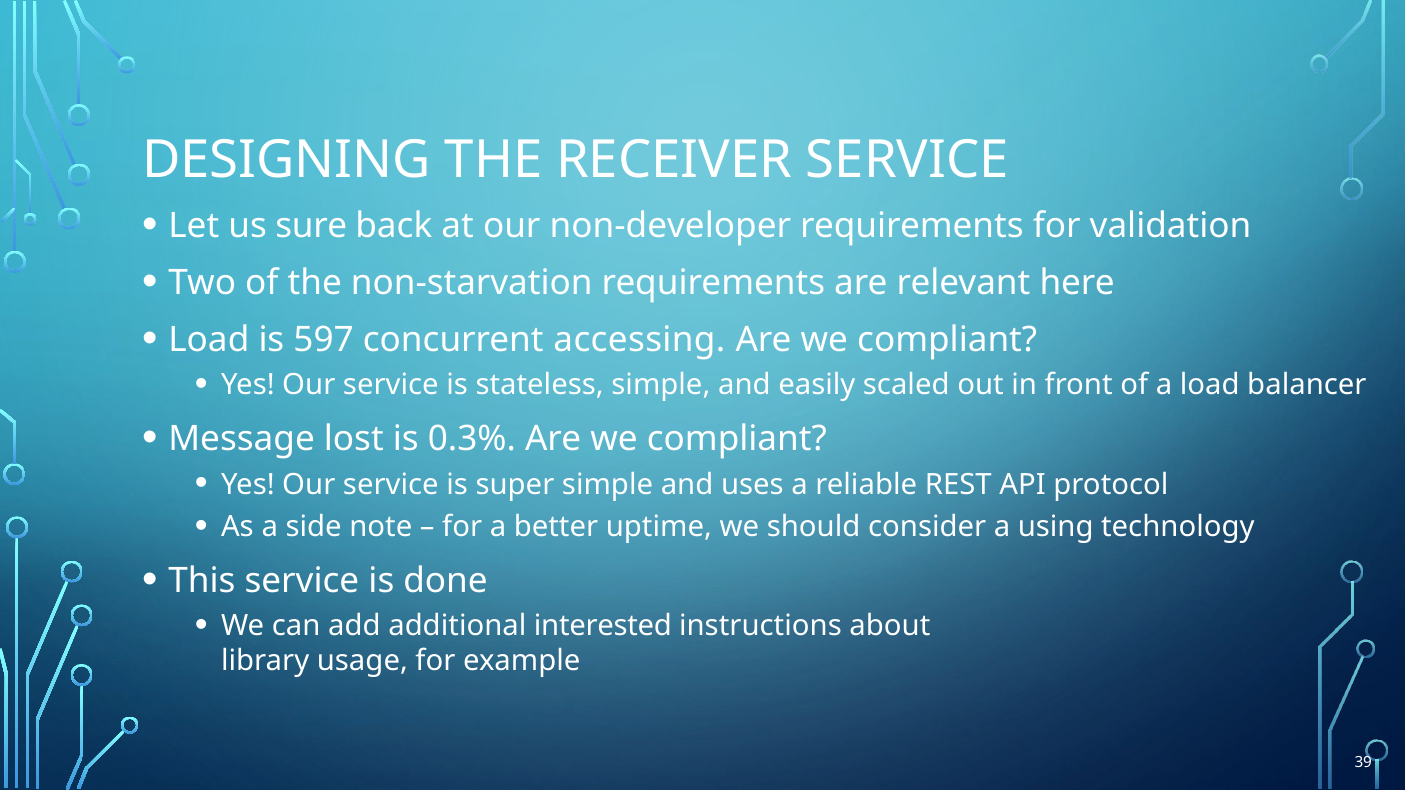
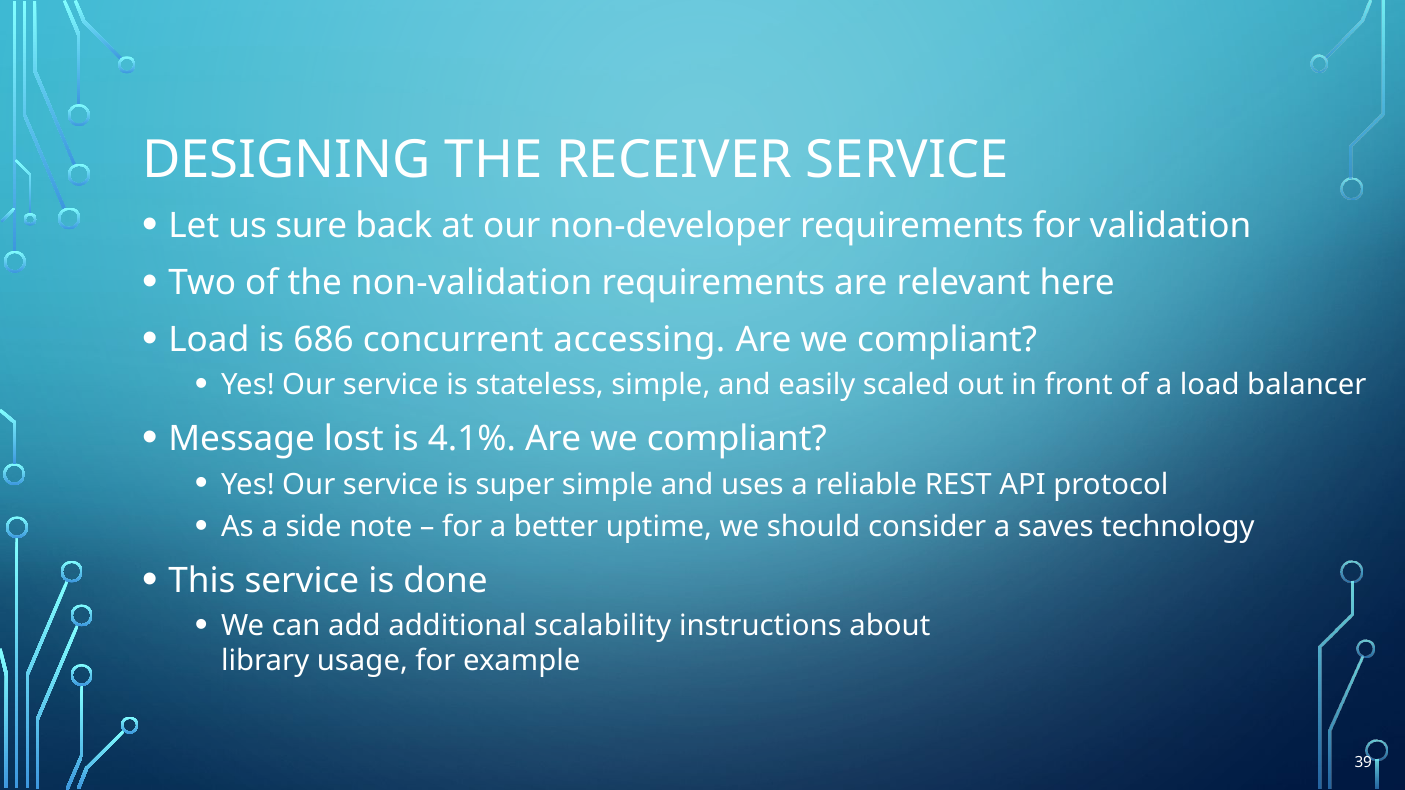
non-starvation: non-starvation -> non-validation
597: 597 -> 686
0.3%: 0.3% -> 4.1%
using: using -> saves
interested: interested -> scalability
